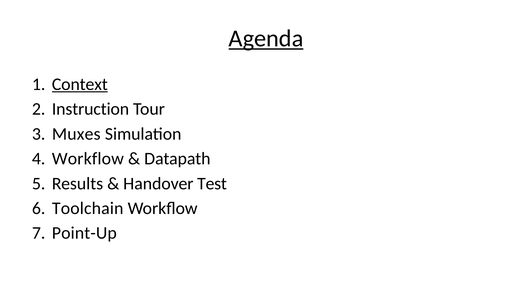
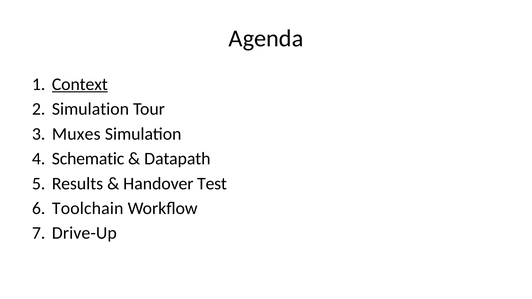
Agenda underline: present -> none
Instruction at (91, 109): Instruction -> Simulation
Workflow at (88, 159): Workflow -> Schematic
Point-Up: Point-Up -> Drive-Up
